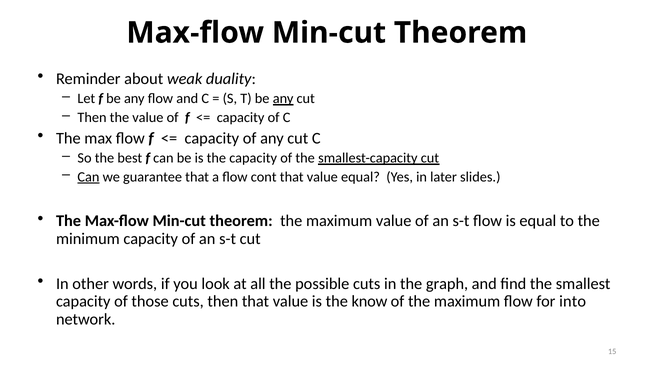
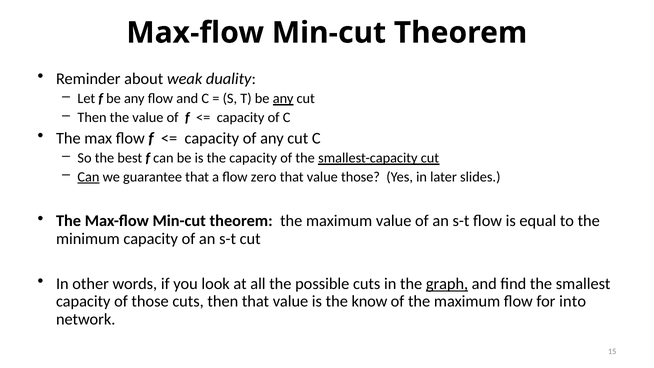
cont: cont -> zero
value equal: equal -> those
graph underline: none -> present
